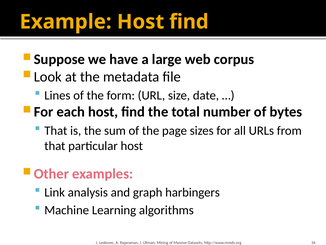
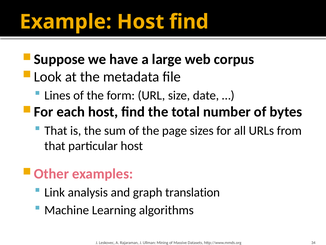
harbingers: harbingers -> translation
